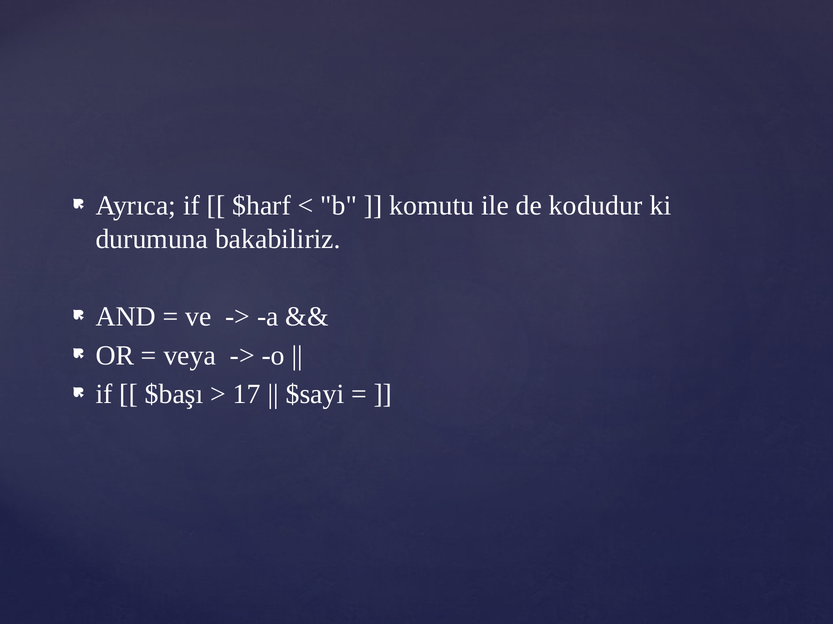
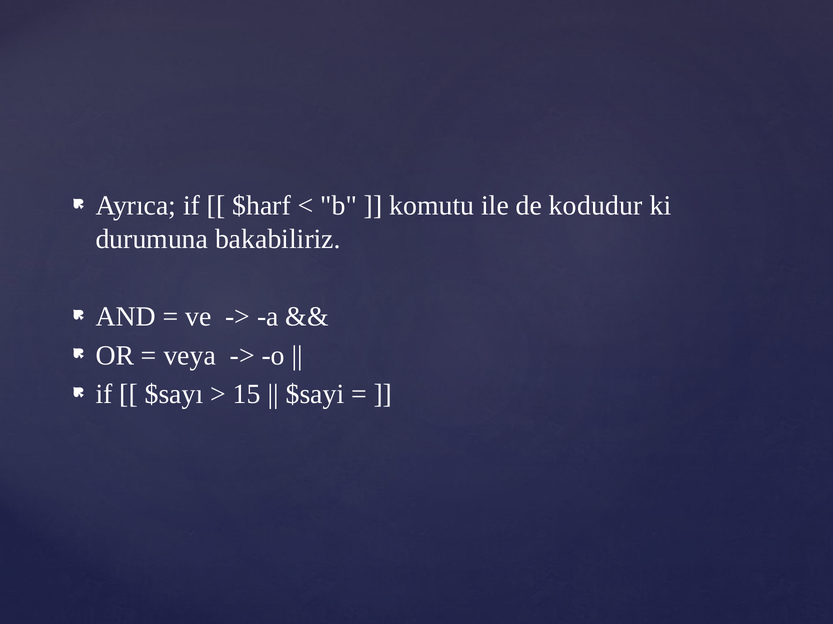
$başı: $başı -> $sayı
17: 17 -> 15
